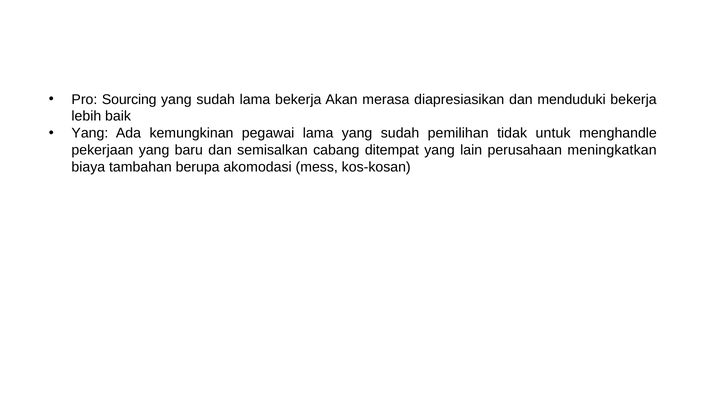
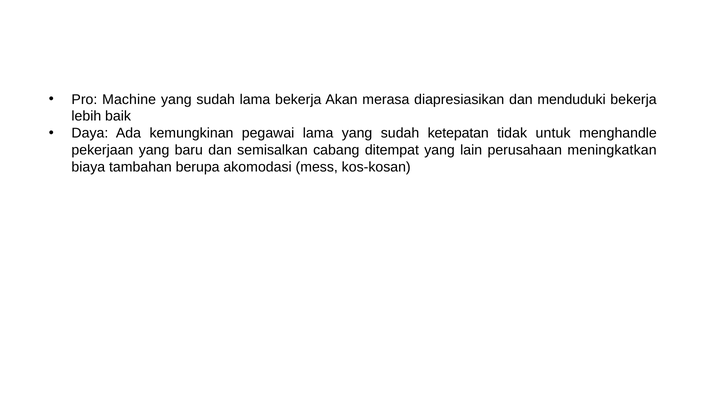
Sourcing: Sourcing -> Machine
Yang at (90, 133): Yang -> Daya
pemilihan: pemilihan -> ketepatan
